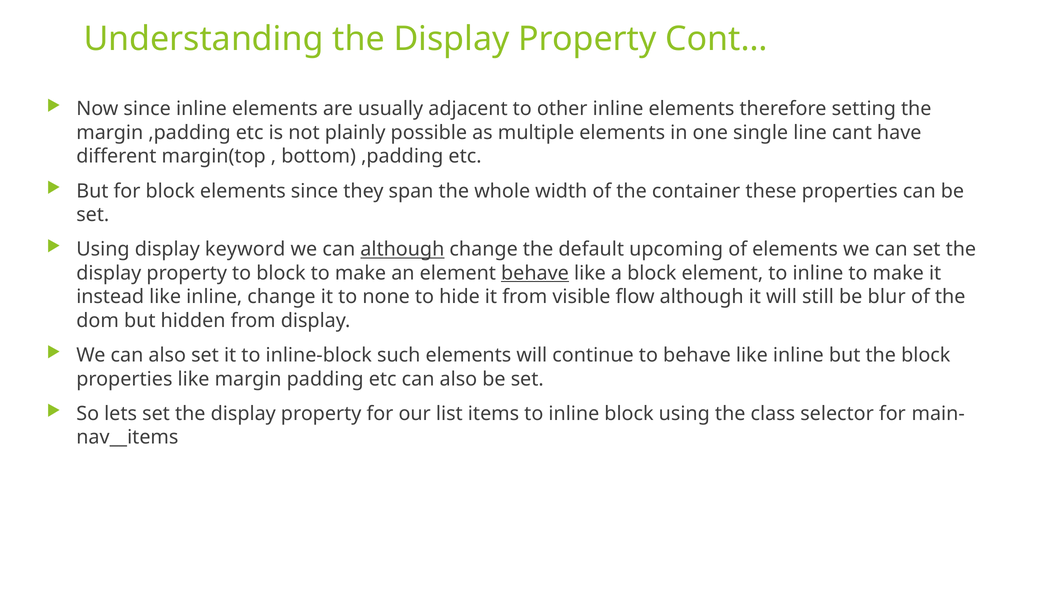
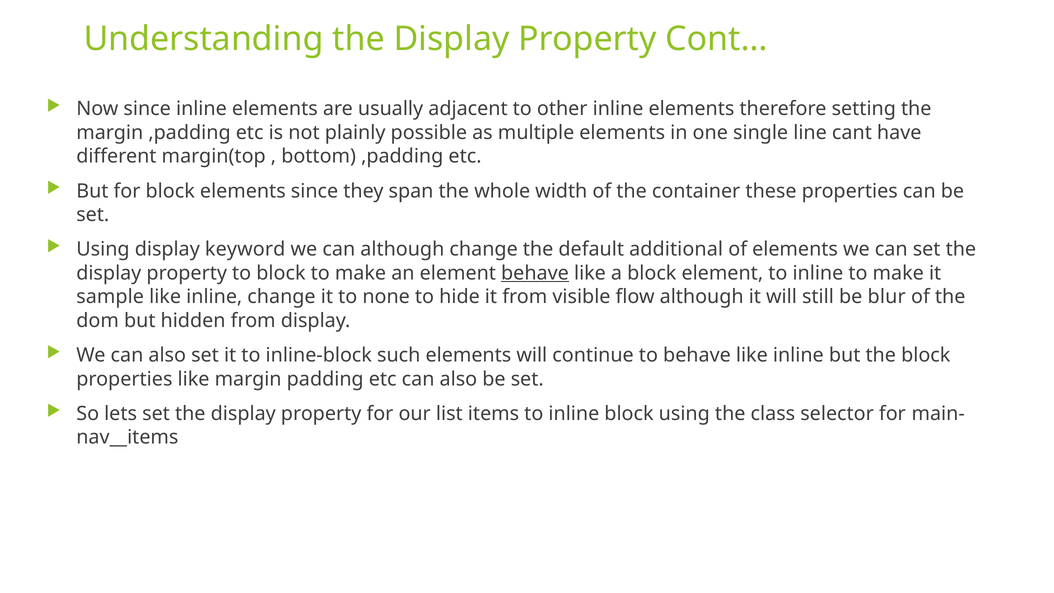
although at (402, 249) underline: present -> none
upcoming: upcoming -> additional
instead: instead -> sample
